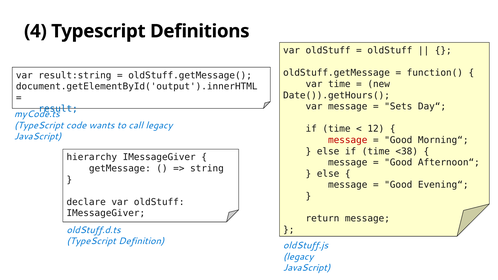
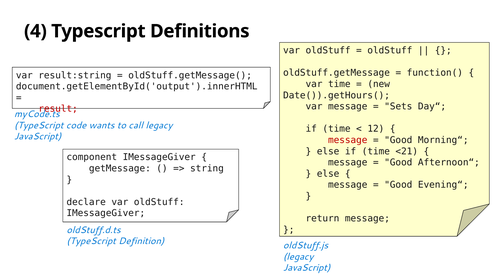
result colour: blue -> red
<38: <38 -> <21
hierarchy: hierarchy -> component
